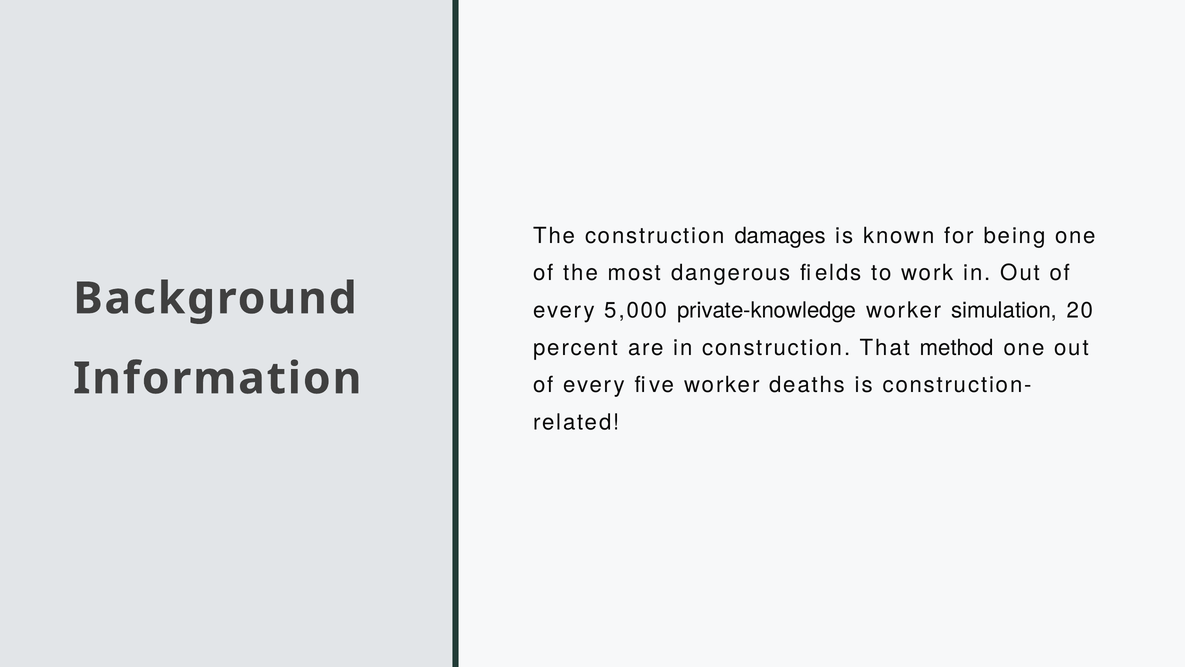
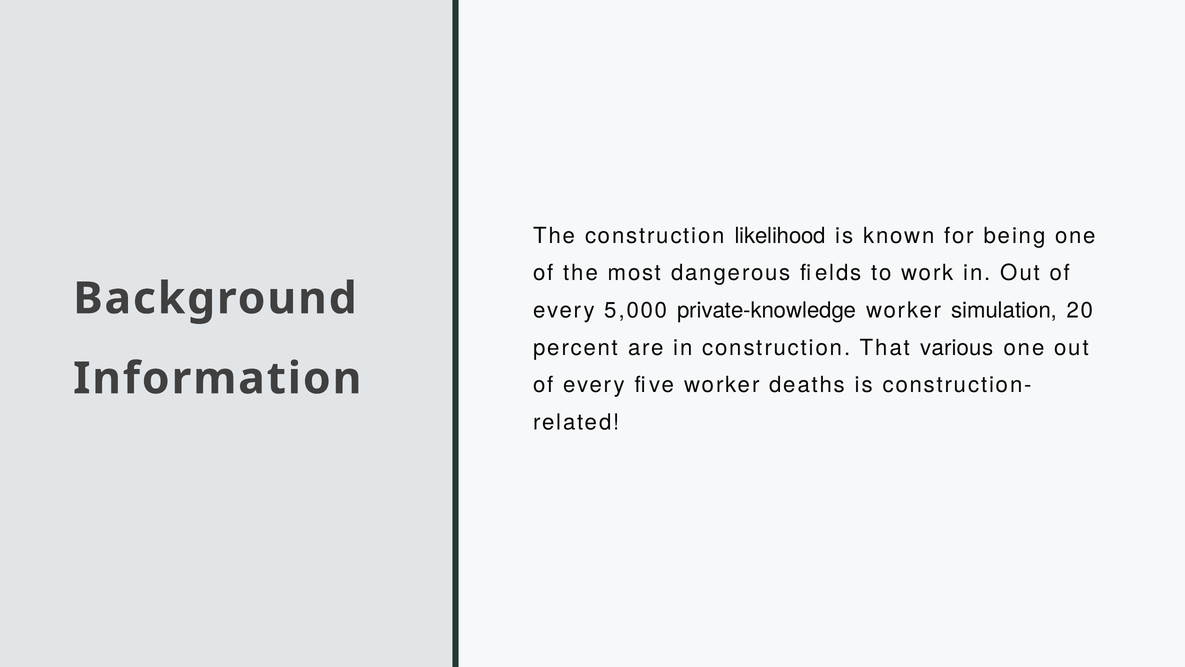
damages: damages -> likelihood
method: method -> various
